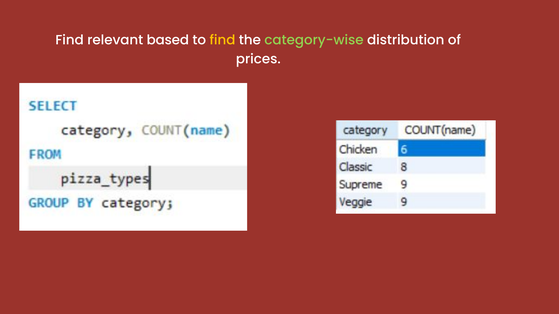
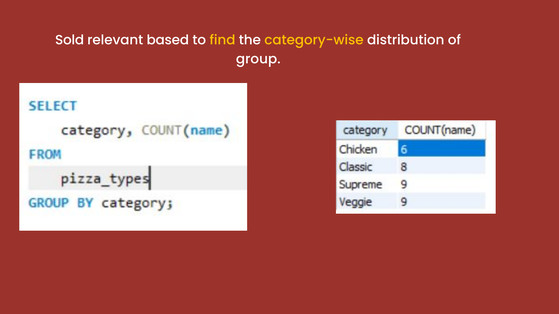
Find at (70, 40): Find -> Sold
category-wise colour: light green -> yellow
prices: prices -> group
